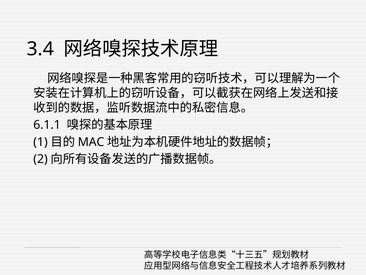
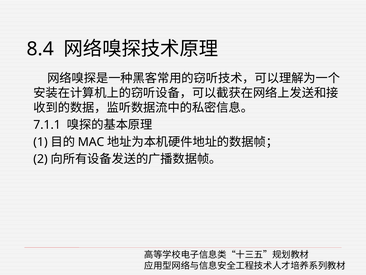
3.4: 3.4 -> 8.4
6.1.1: 6.1.1 -> 7.1.1
